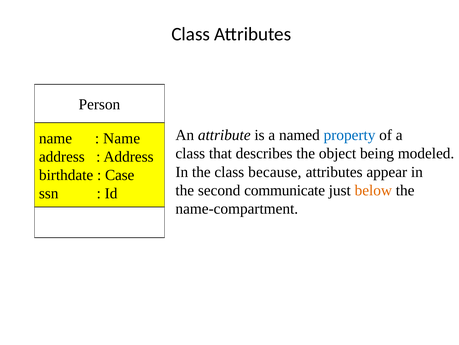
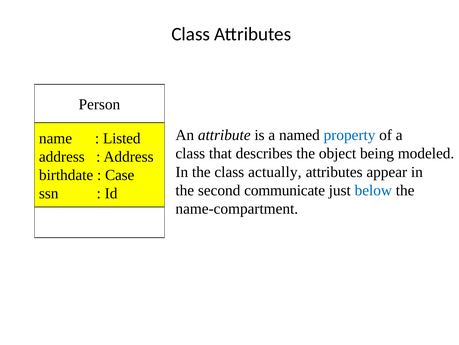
Name at (122, 138): Name -> Listed
because: because -> actually
below colour: orange -> blue
